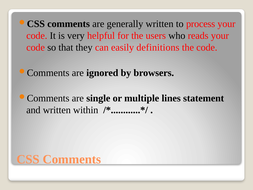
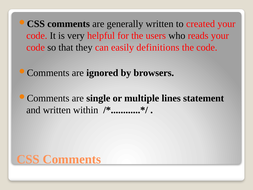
process: process -> created
